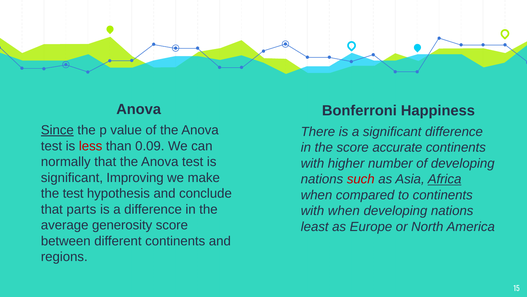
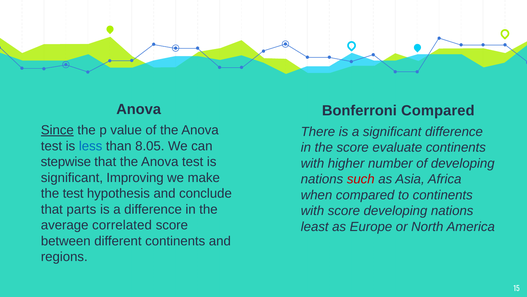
Bonferroni Happiness: Happiness -> Compared
less colour: red -> blue
0.09: 0.09 -> 8.05
accurate: accurate -> evaluate
normally: normally -> stepwise
Africa underline: present -> none
with when: when -> score
generosity: generosity -> correlated
